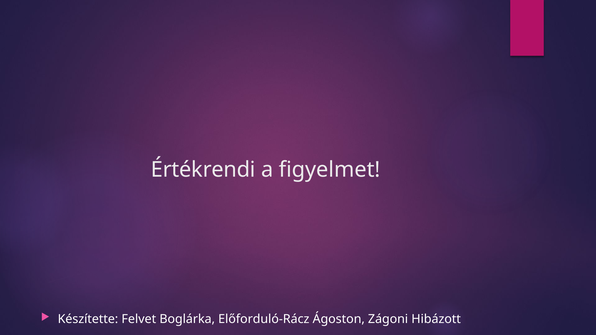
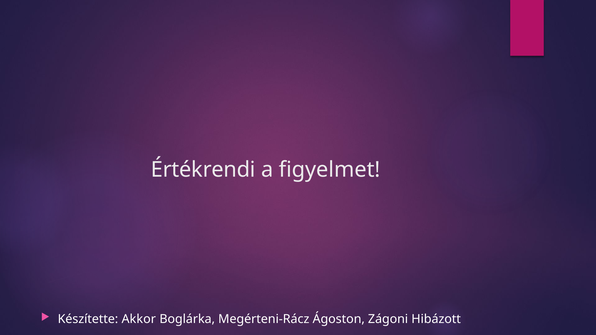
Felvet: Felvet -> Akkor
Előforduló-Rácz: Előforduló-Rácz -> Megérteni-Rácz
